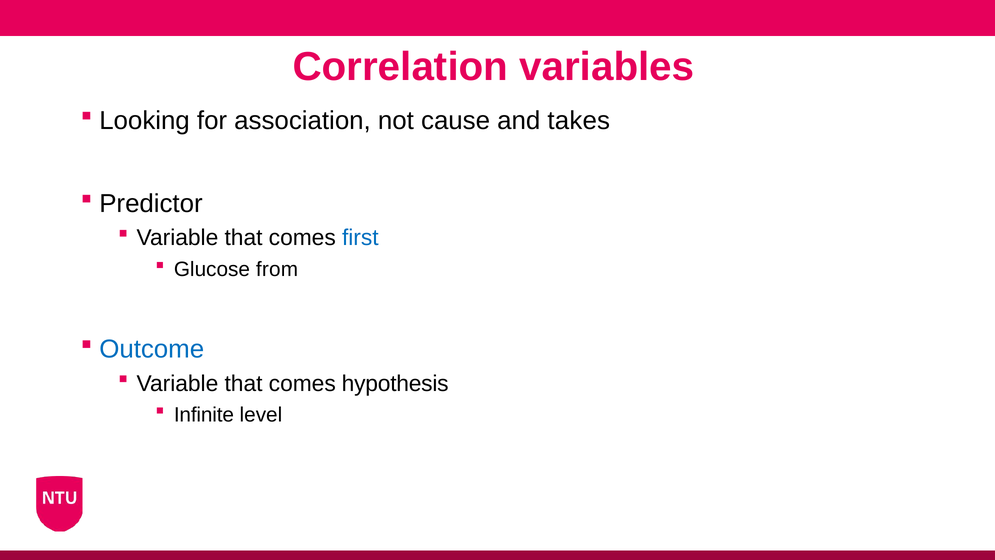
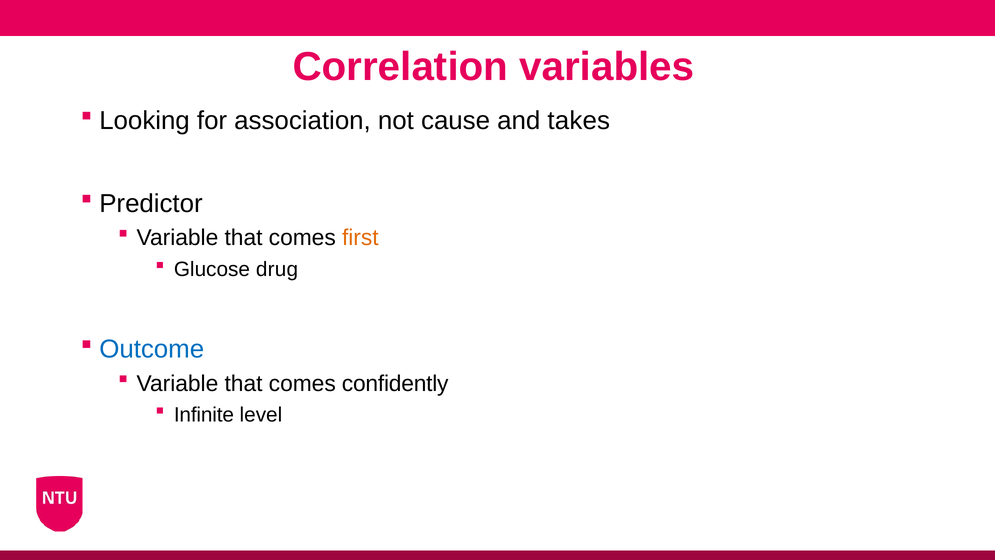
first colour: blue -> orange
from: from -> drug
hypothesis: hypothesis -> confidently
